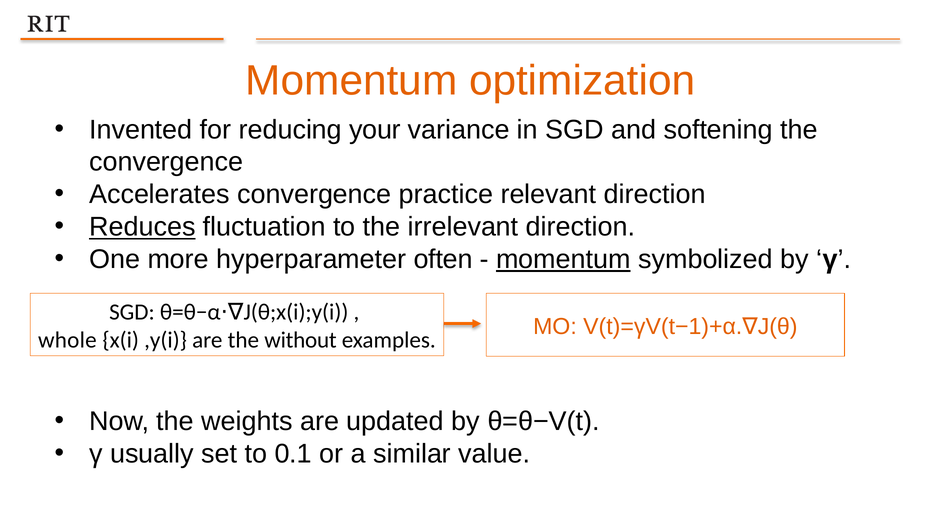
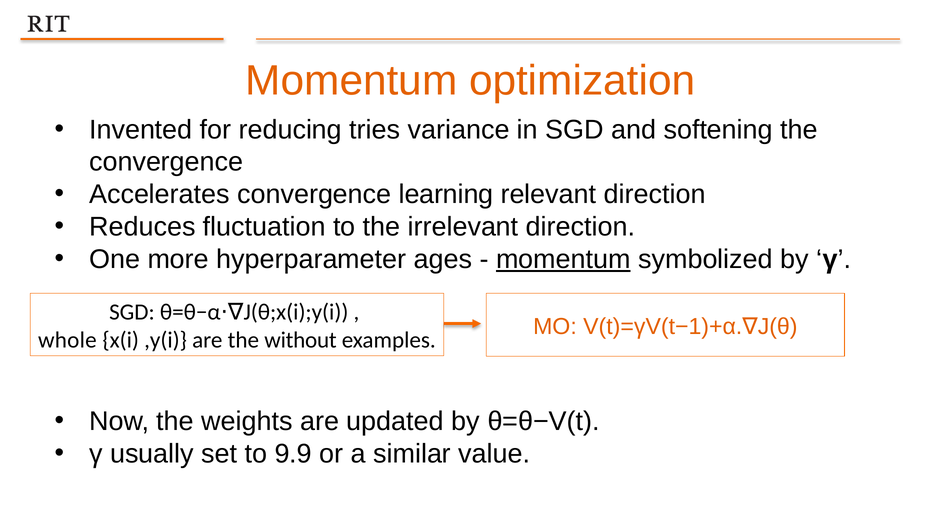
your: your -> tries
practice: practice -> learning
Reduces underline: present -> none
often: often -> ages
0.1: 0.1 -> 9.9
